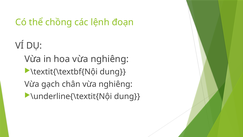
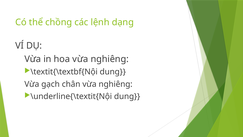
đoạn: đoạn -> dạng
